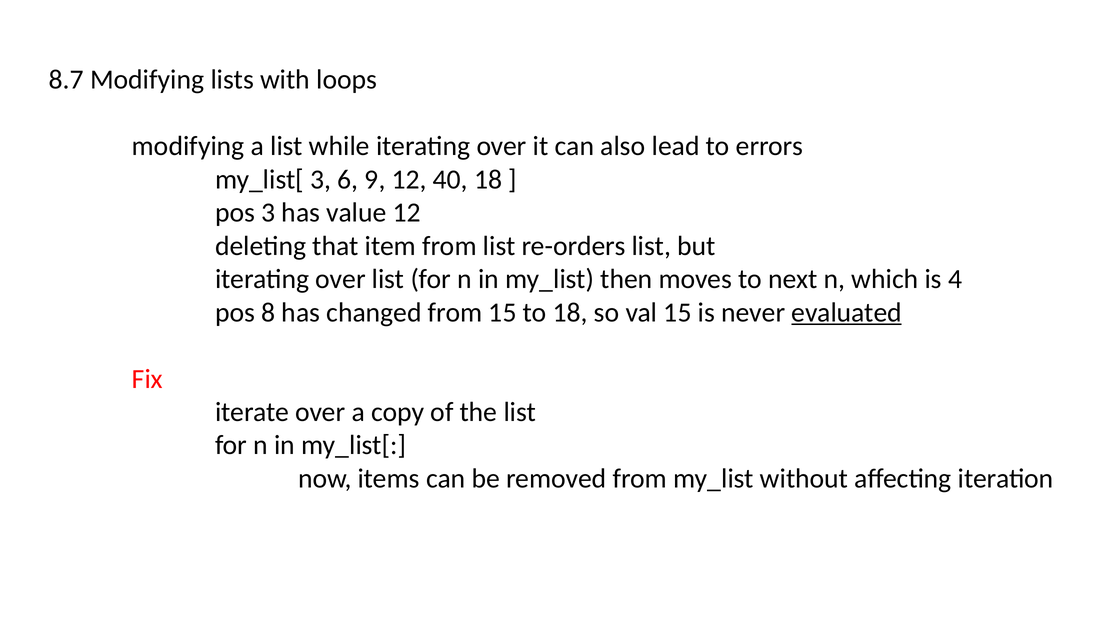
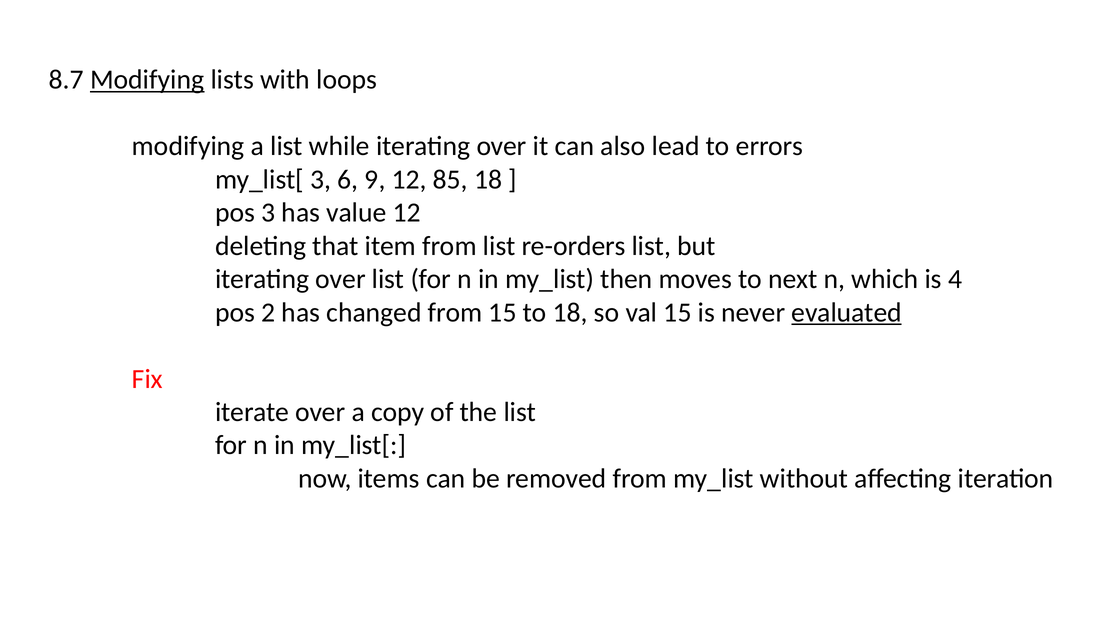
Modifying at (147, 80) underline: none -> present
40: 40 -> 85
8: 8 -> 2
